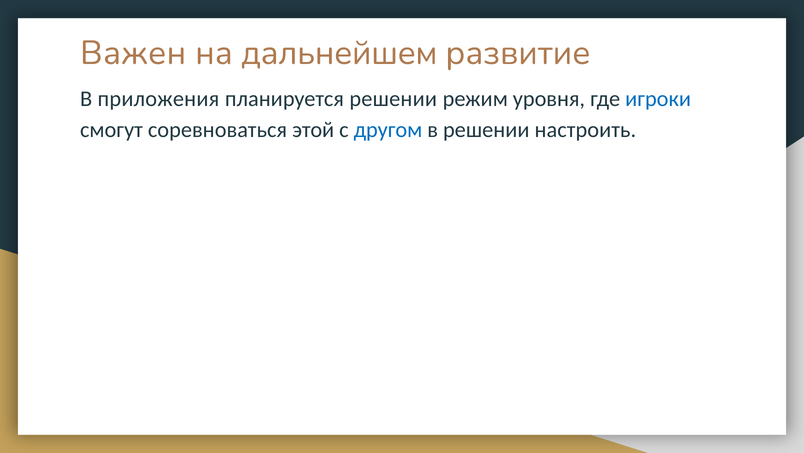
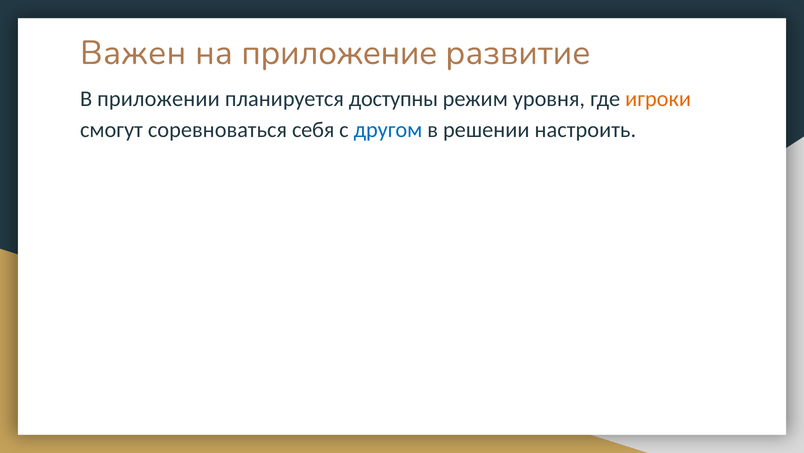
дальнейшем: дальнейшем -> приложение
приложения: приложения -> приложении
планируется решении: решении -> доступны
игроки colour: blue -> orange
этой: этой -> себя
